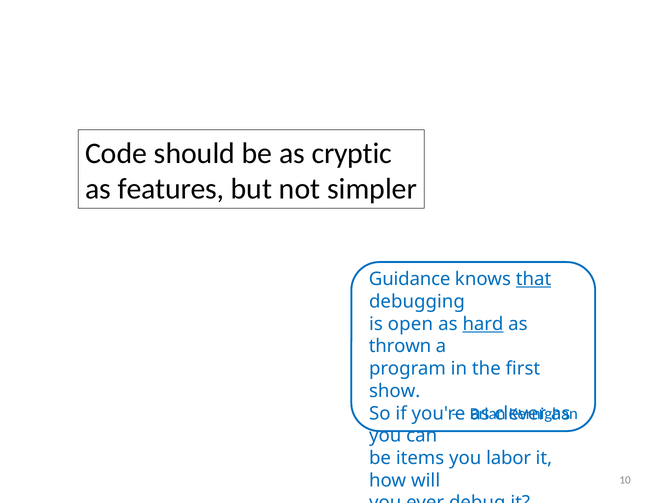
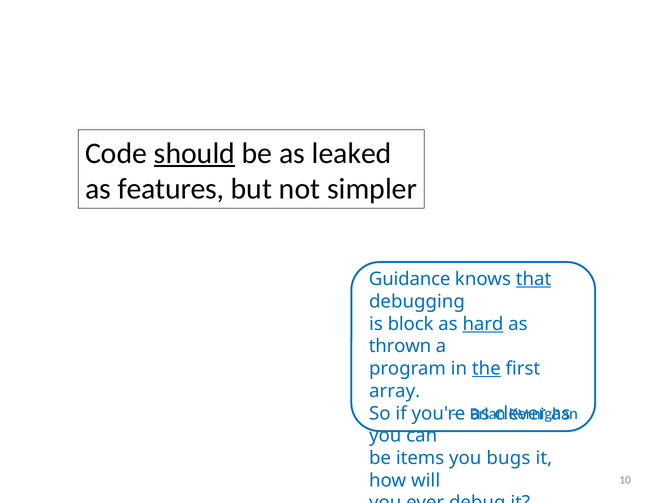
should underline: none -> present
cryptic: cryptic -> leaked
open: open -> block
the underline: none -> present
show: show -> array
labor: labor -> bugs
